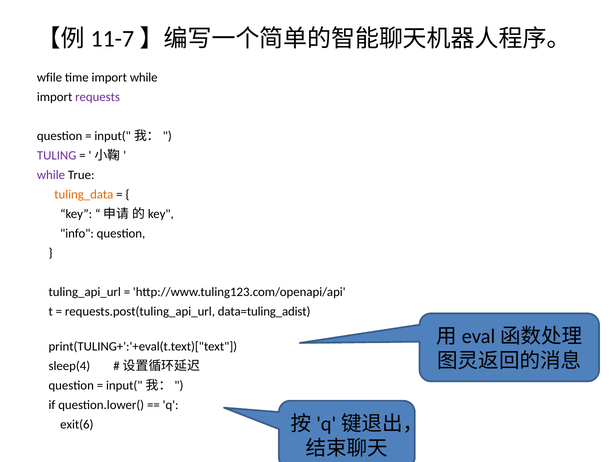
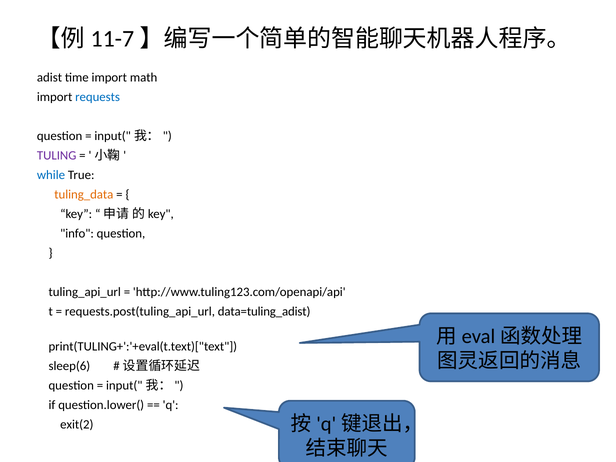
wfile: wfile -> adist
import while: while -> math
requests colour: purple -> blue
while at (51, 175) colour: purple -> blue
sleep(4: sleep(4 -> sleep(6
exit(6: exit(6 -> exit(2
